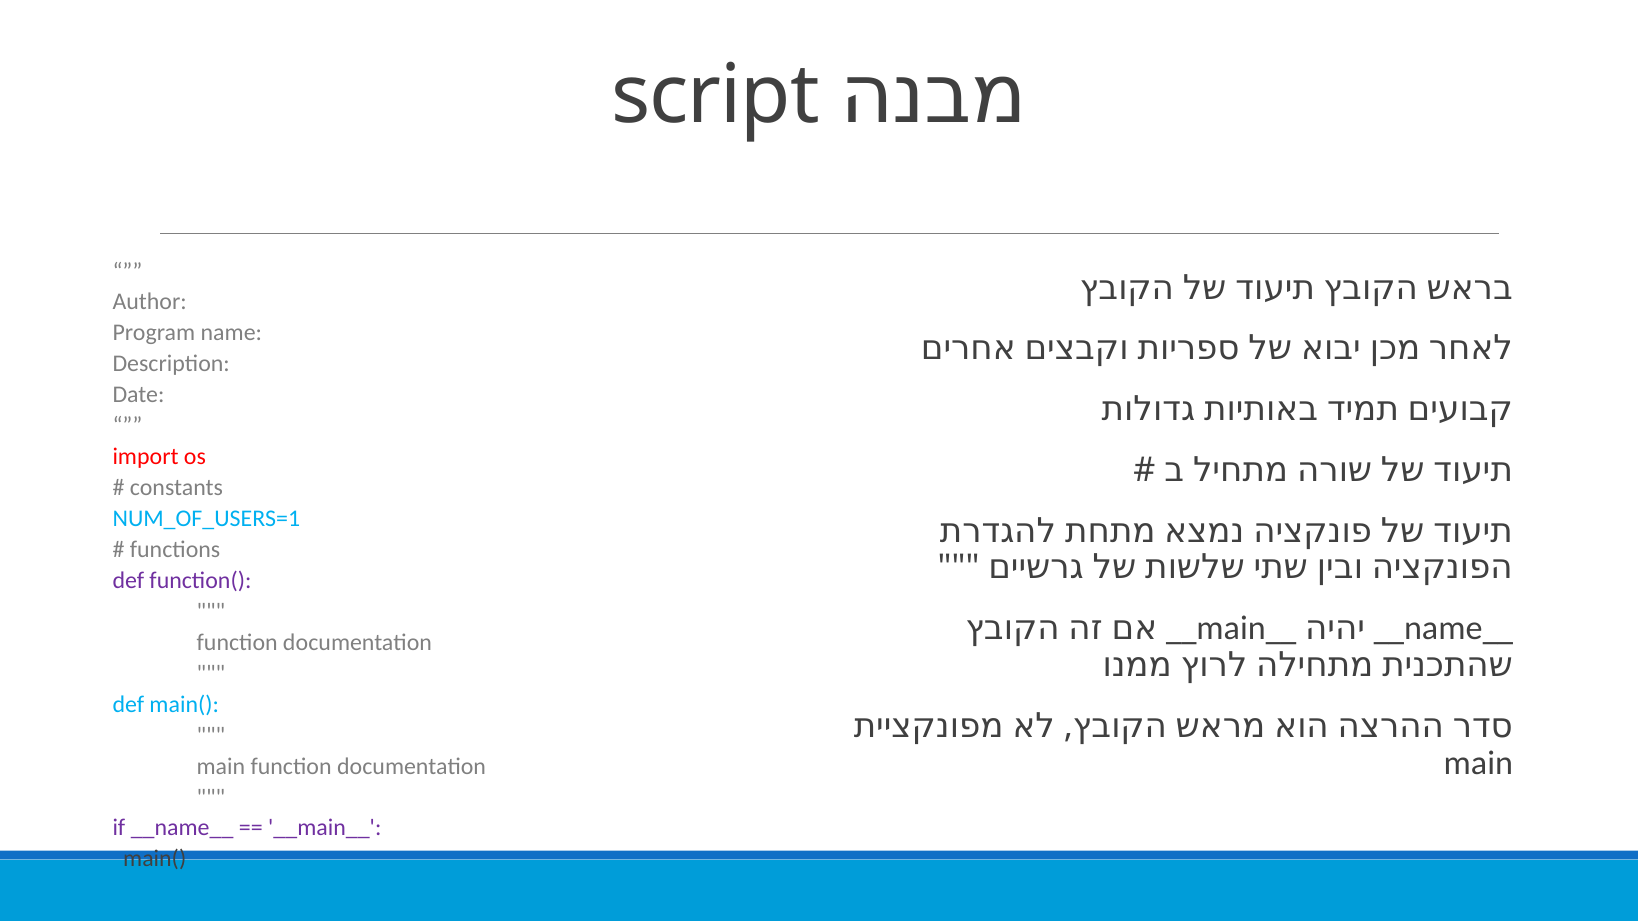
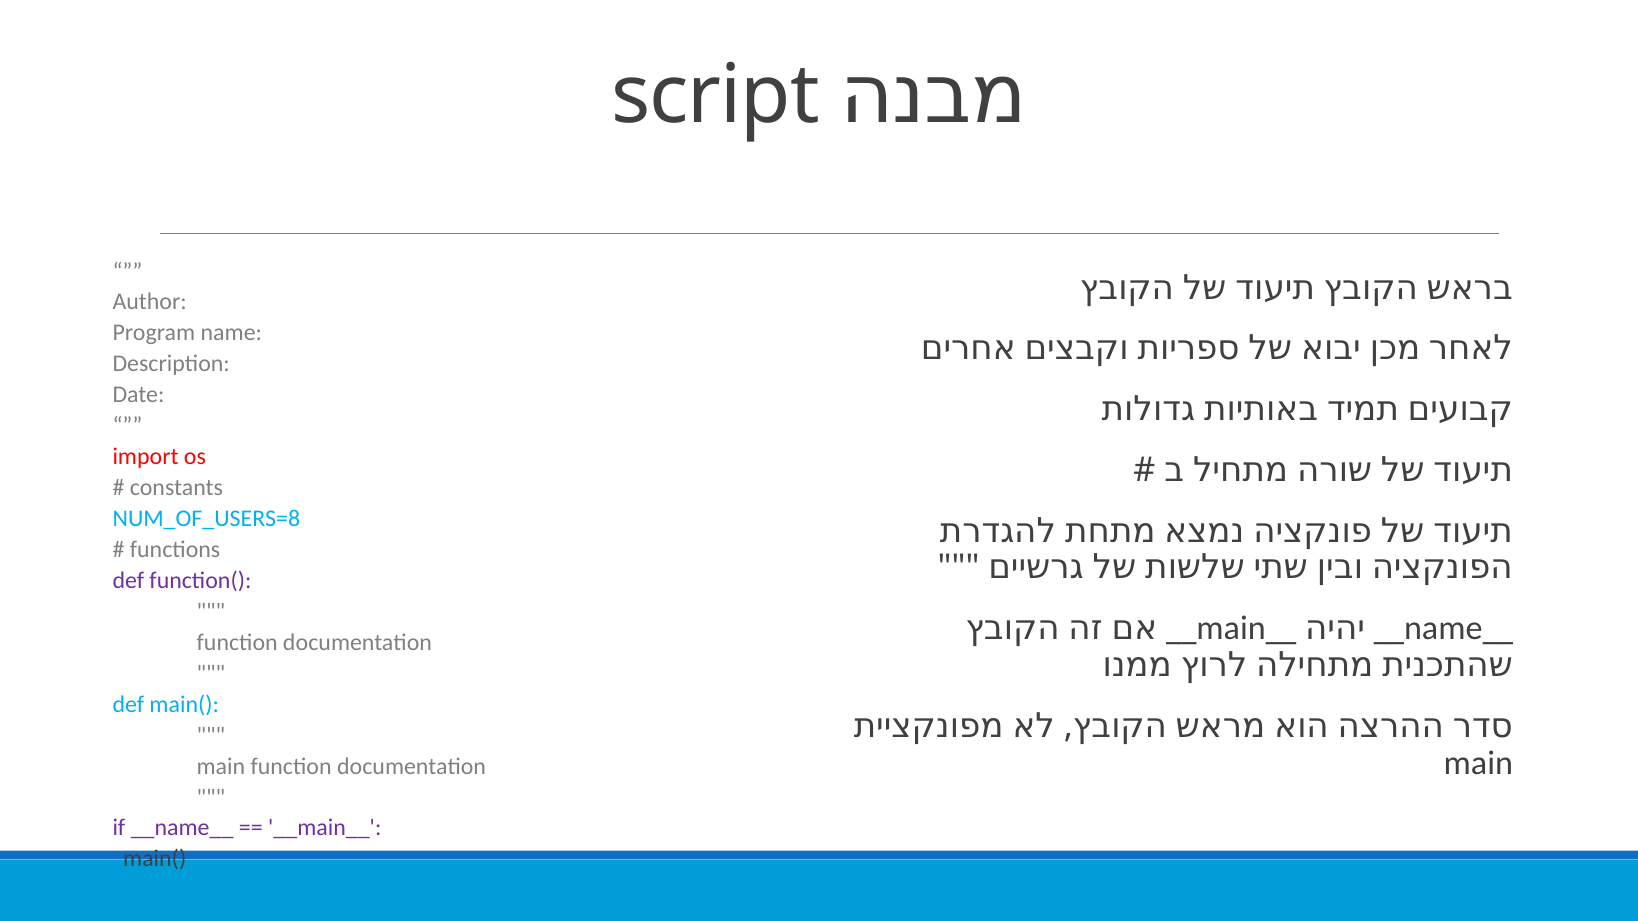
NUM_OF_USERS=1: NUM_OF_USERS=1 -> NUM_OF_USERS=8
